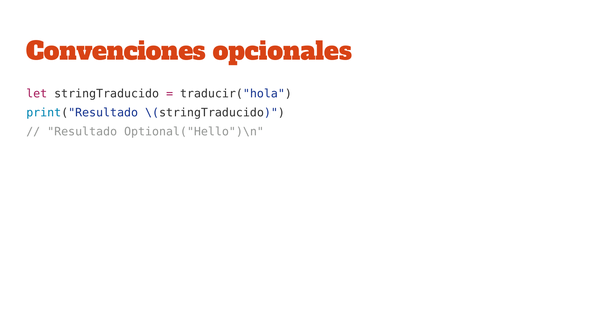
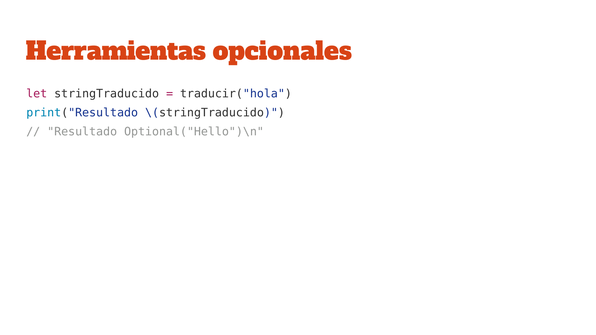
Convenciones: Convenciones -> Herramientas
